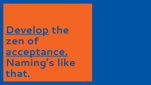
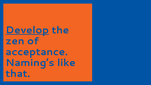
acceptance underline: present -> none
